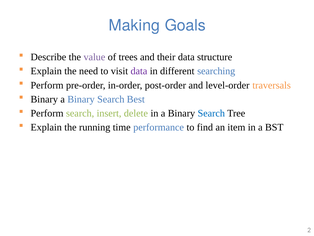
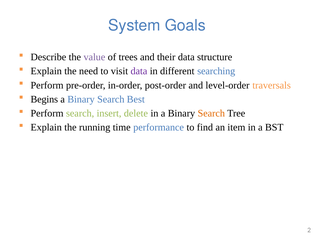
Making: Making -> System
Binary at (44, 99): Binary -> Begins
Search at (211, 113) colour: blue -> orange
